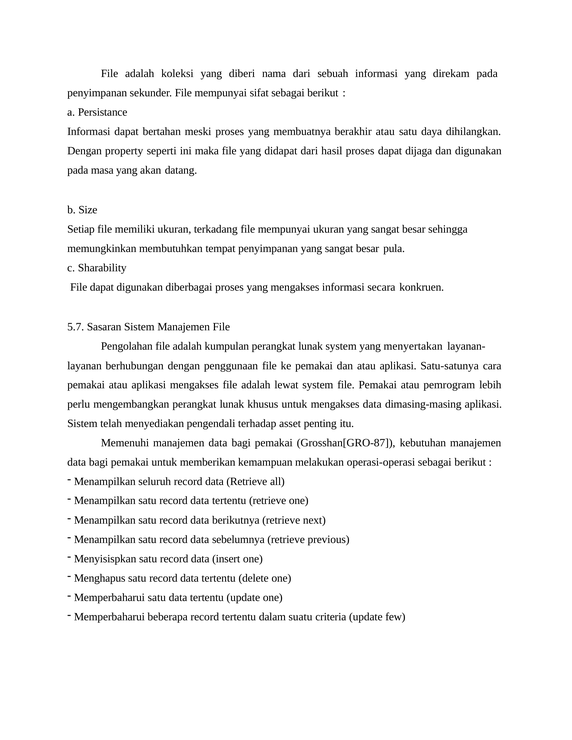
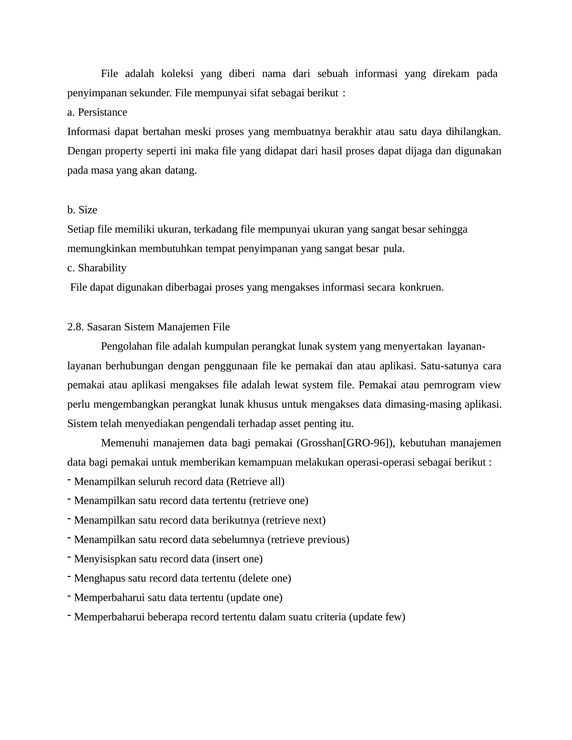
5.7: 5.7 -> 2.8
lebih: lebih -> view
Grosshan[GRO-87: Grosshan[GRO-87 -> Grosshan[GRO-96
